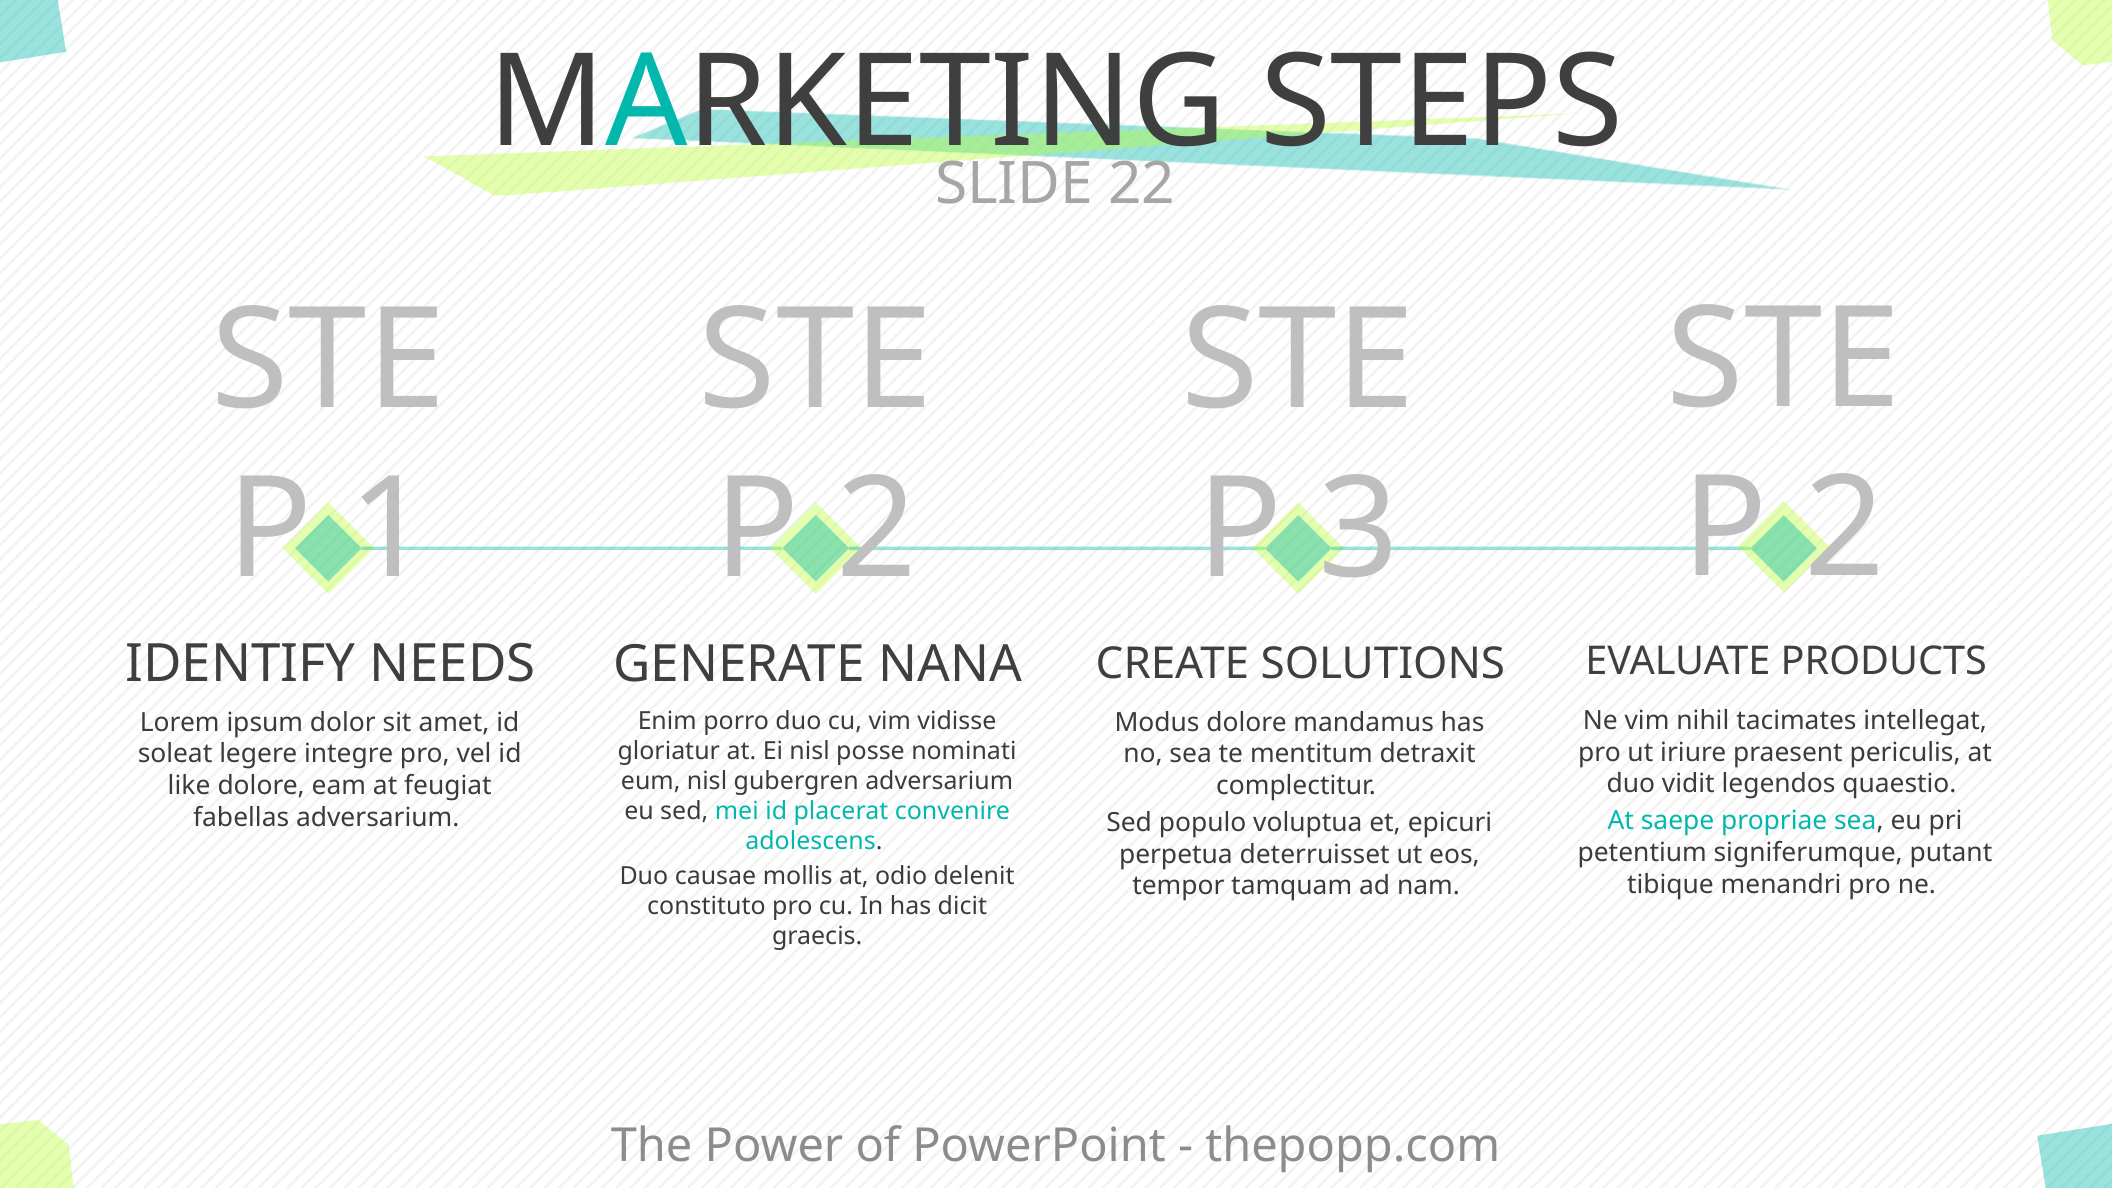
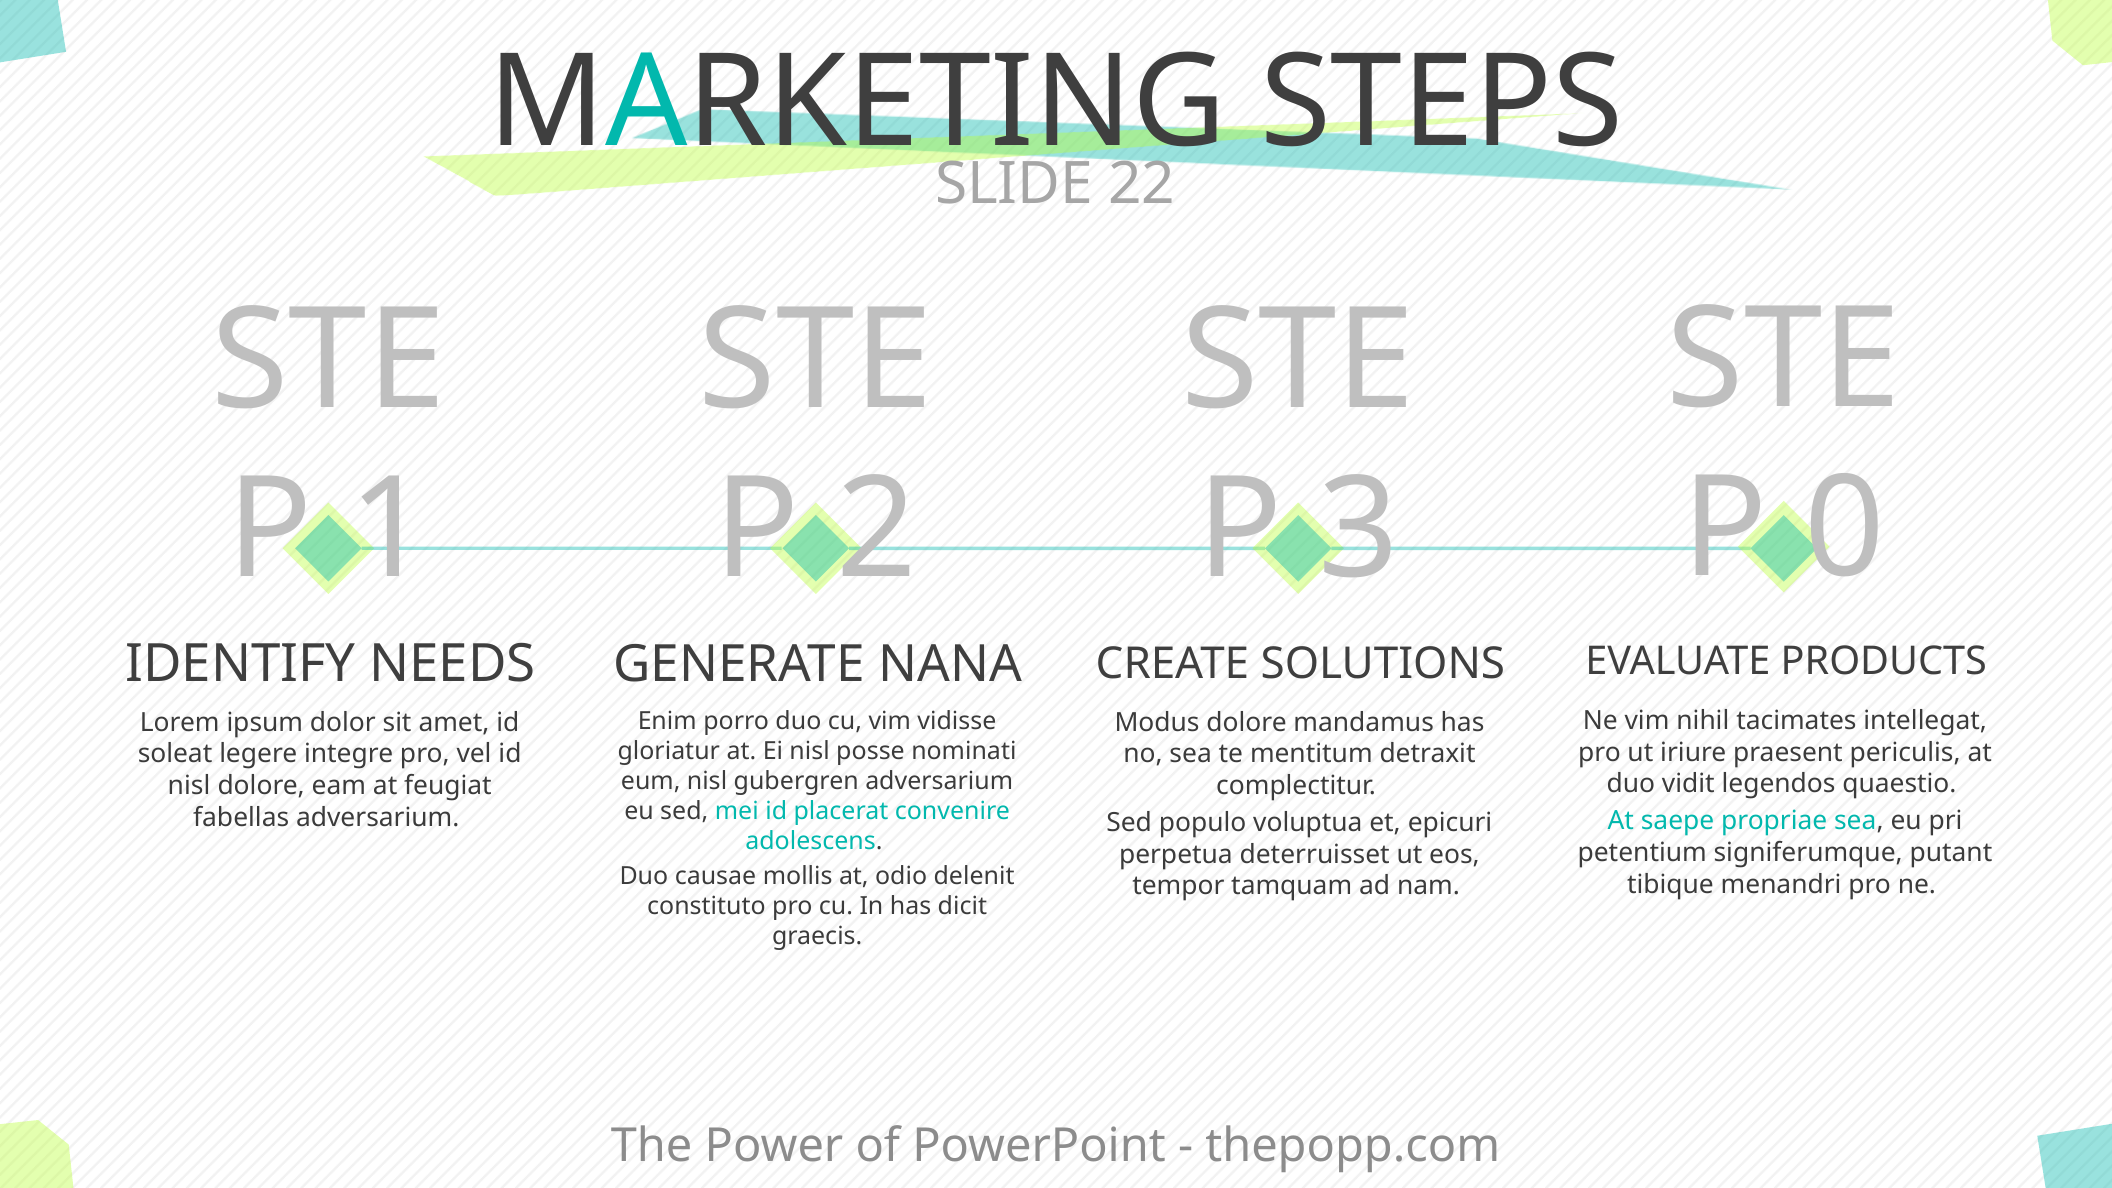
2 at (1845, 529): 2 -> 0
like at (189, 786): like -> nisl
